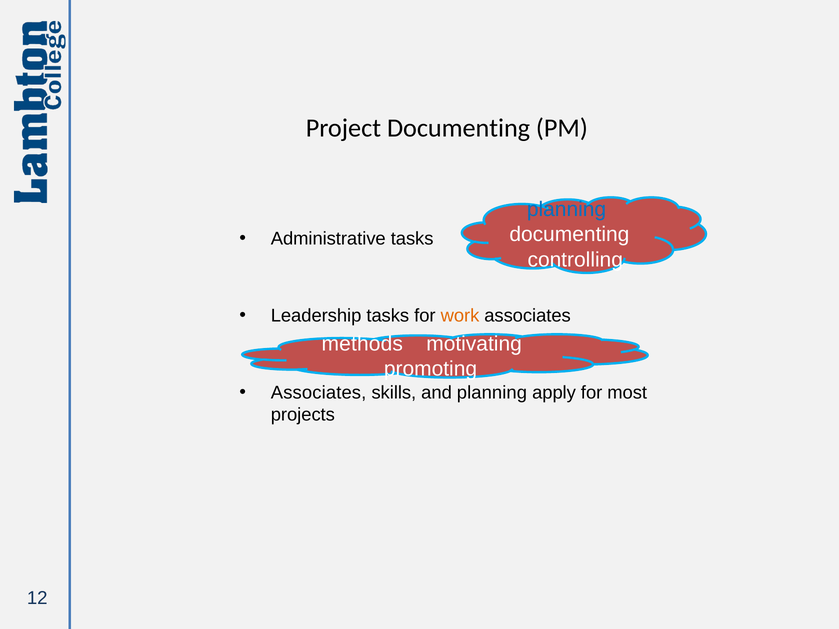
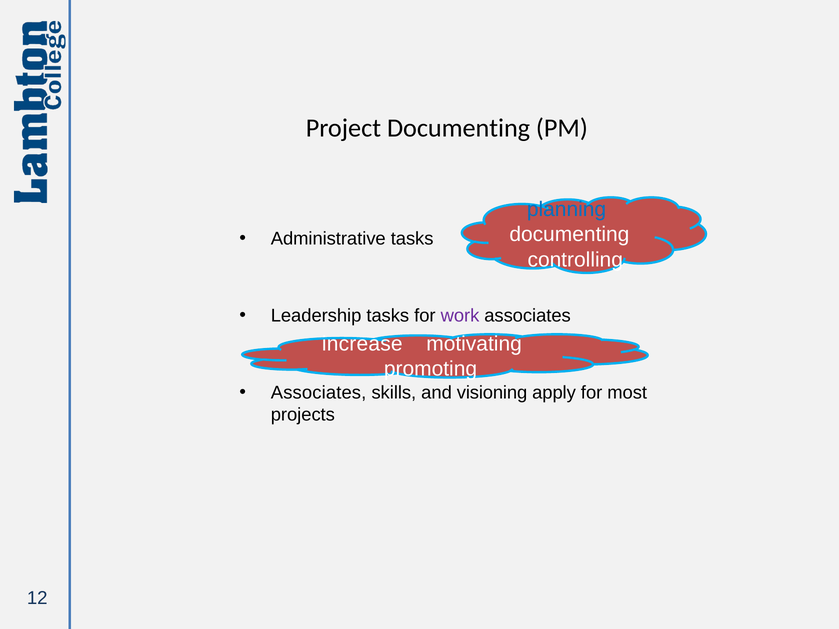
work colour: orange -> purple
methods: methods -> increase
and planning: planning -> visioning
